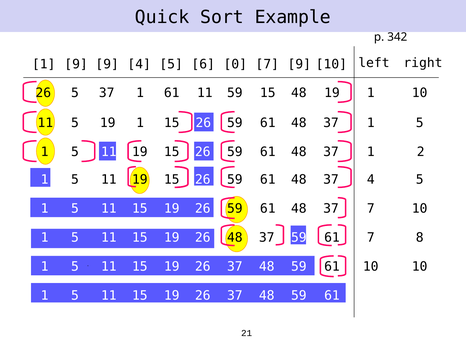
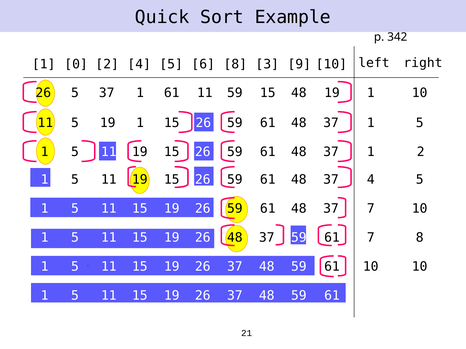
9 at (76, 64): 9 -> 0
9 at (107, 64): 9 -> 2
0 at (235, 64): 0 -> 8
7 at (267, 64): 7 -> 3
